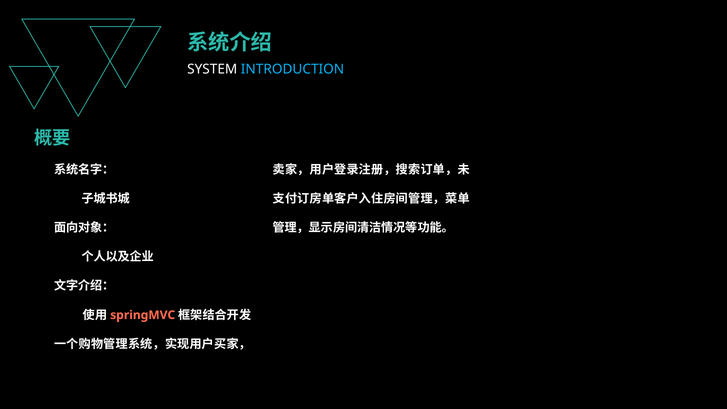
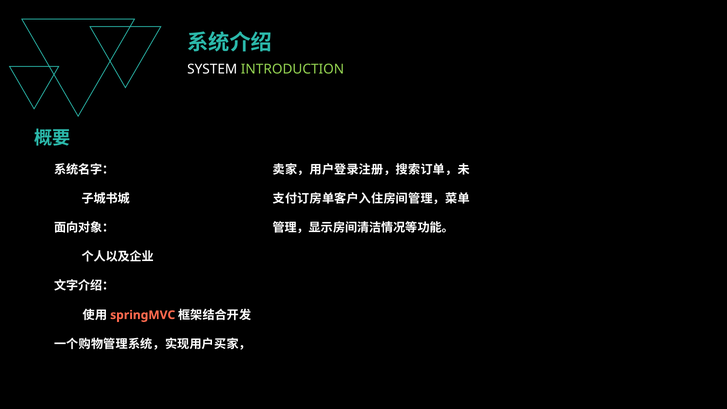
INTRODUCTION colour: light blue -> light green
